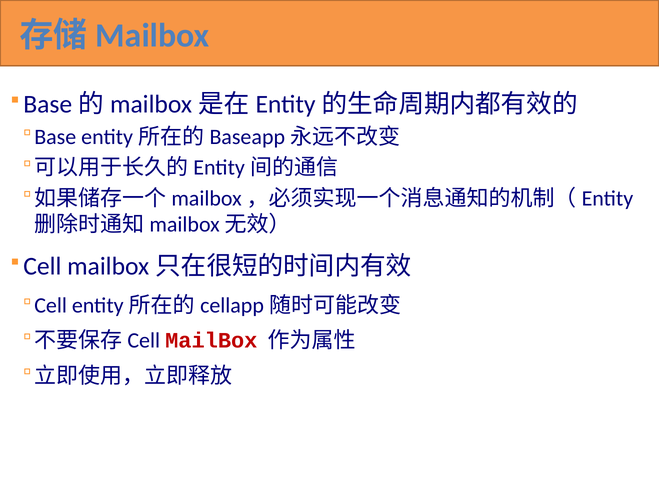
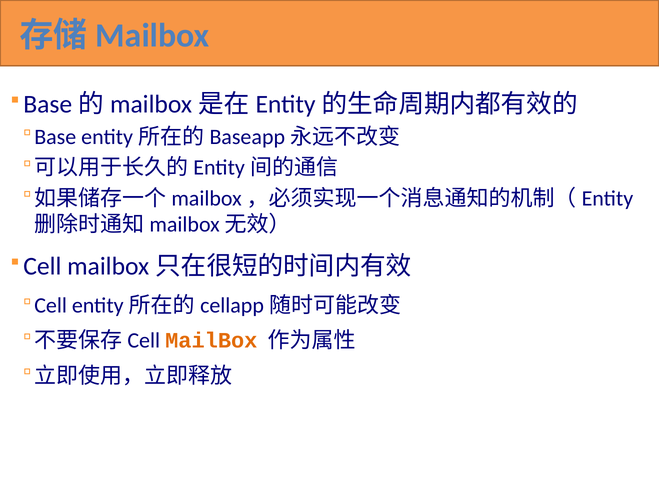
MailBox colour: red -> orange
